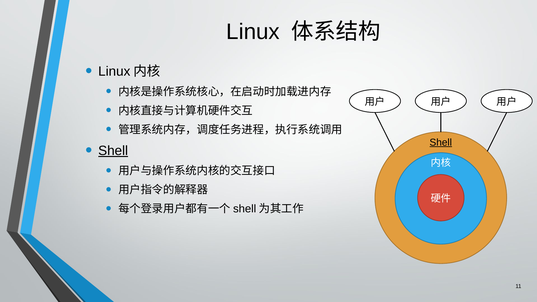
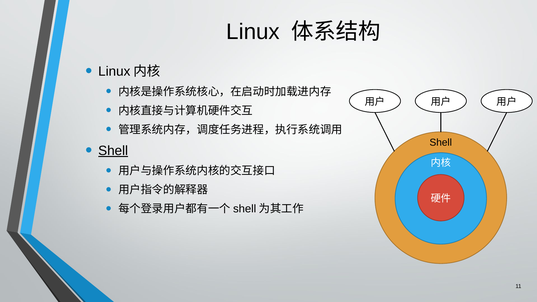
Shell at (441, 142) underline: present -> none
